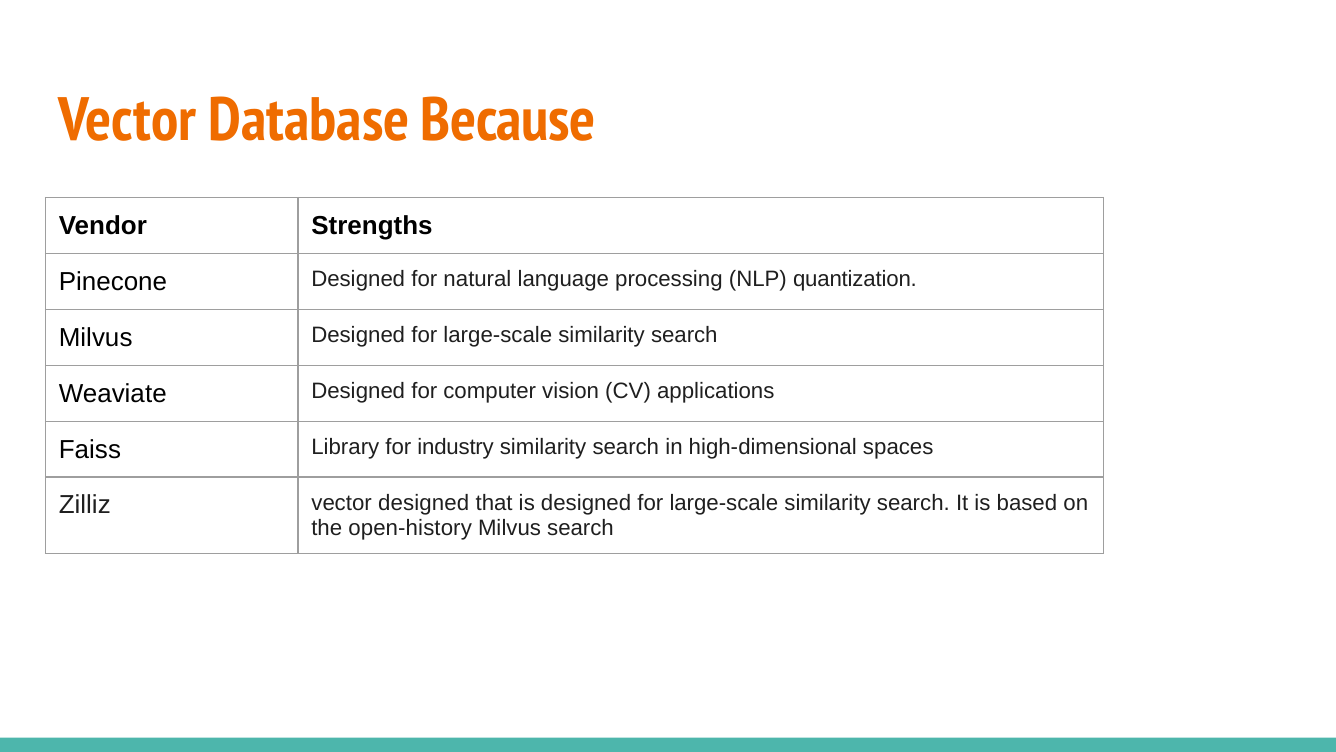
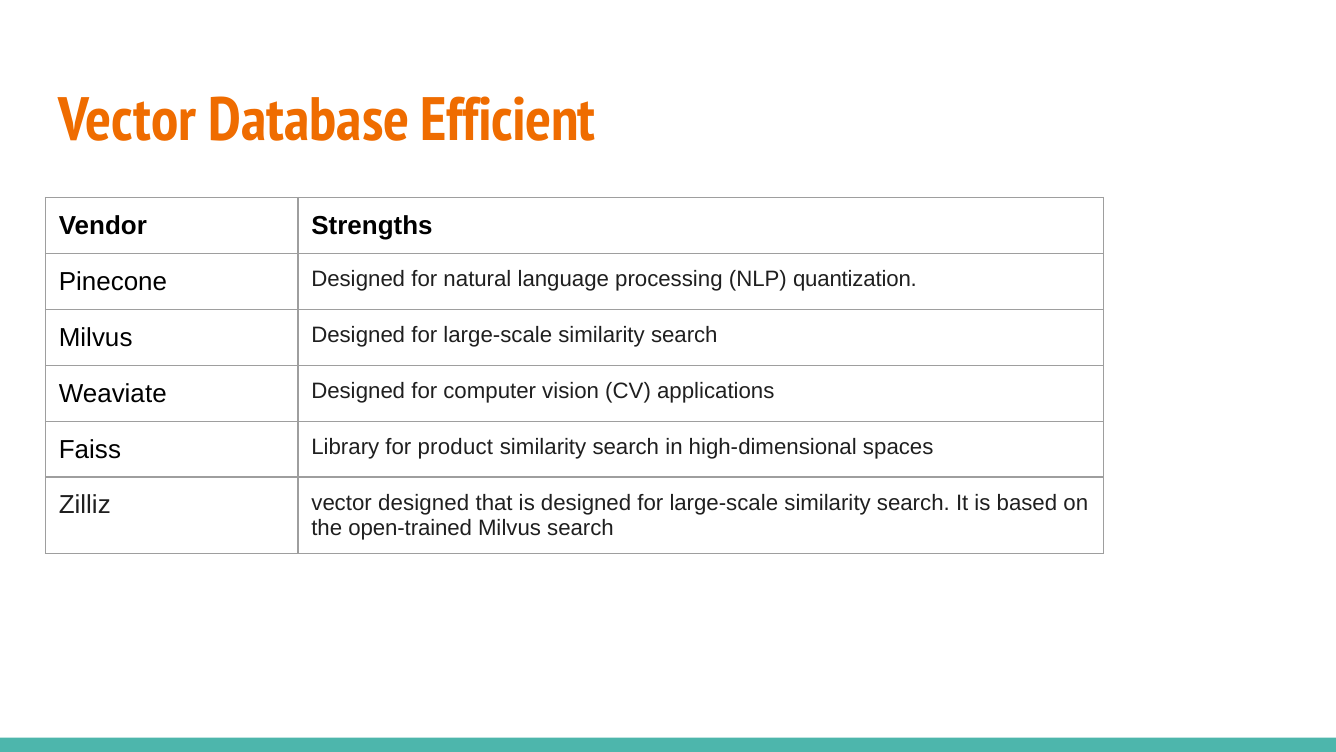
Because: Because -> Efficient
industry: industry -> product
open-history: open-history -> open-trained
